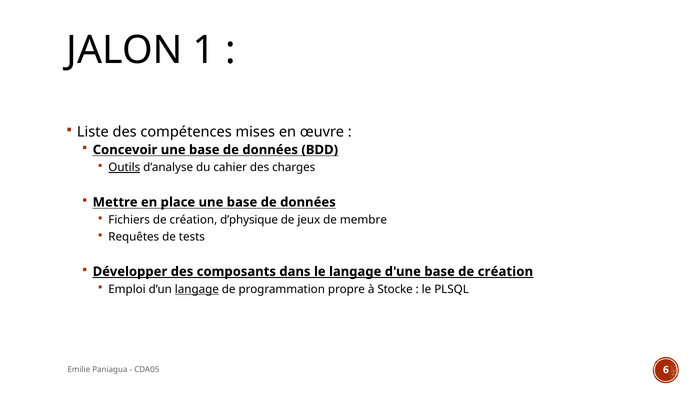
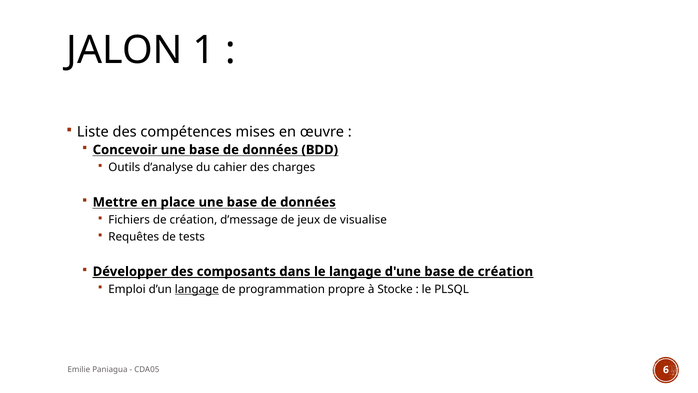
Outils underline: present -> none
d’physique: d’physique -> d’message
membre: membre -> visualise
